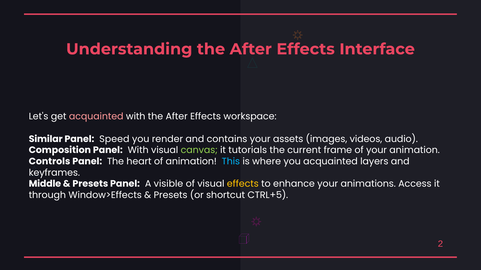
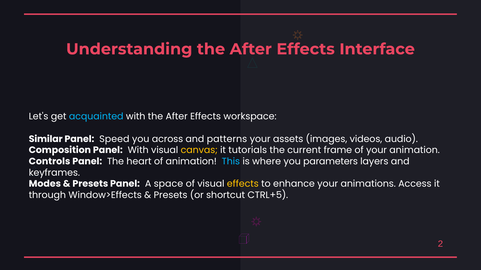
acquainted at (96, 117) colour: pink -> light blue
render: render -> across
contains: contains -> patterns
canvas colour: light green -> yellow
you acquainted: acquainted -> parameters
Middle: Middle -> Modes
visible: visible -> space
